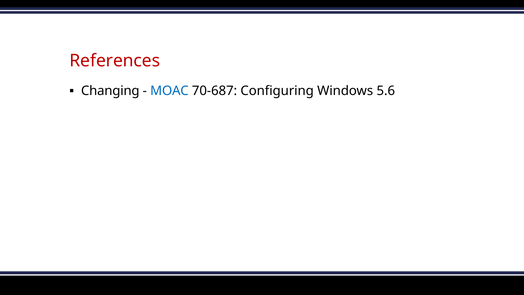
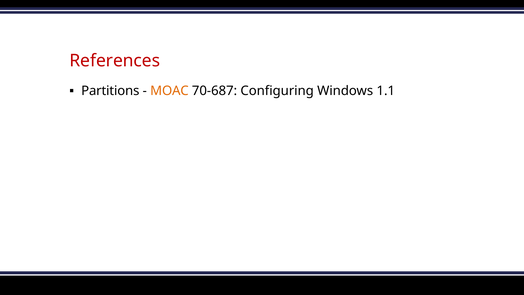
Changing: Changing -> Partitions
MOAC colour: blue -> orange
5.6: 5.6 -> 1.1
